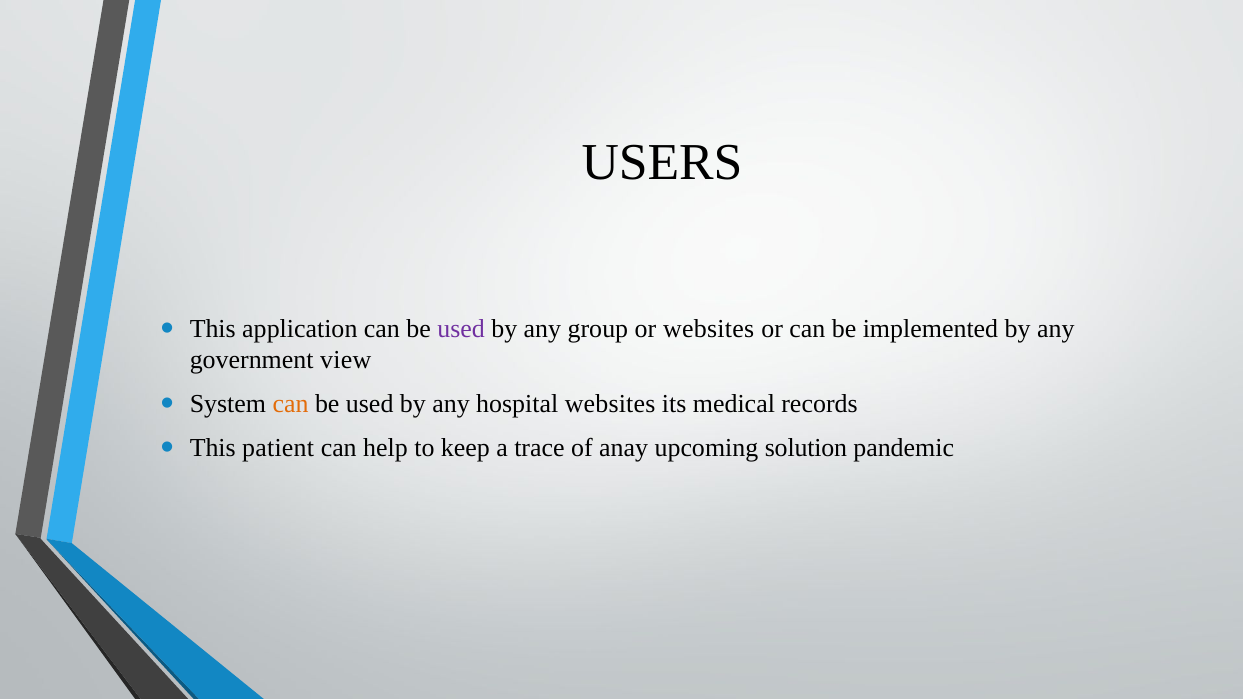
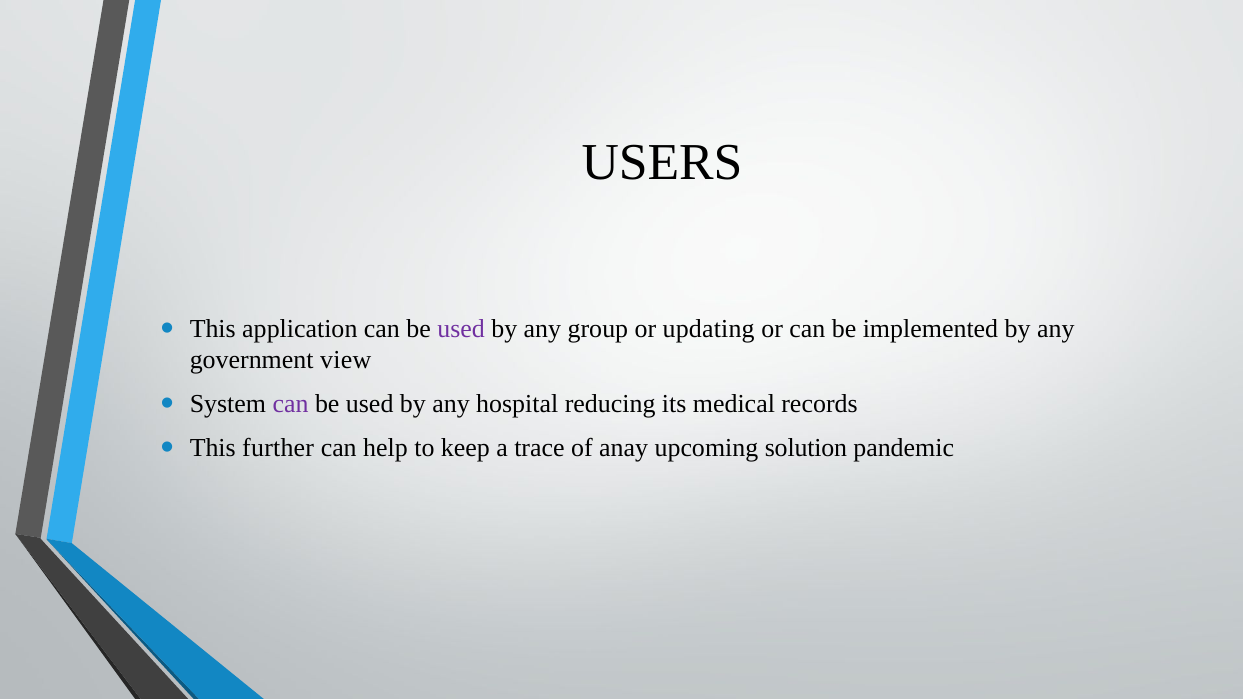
or websites: websites -> updating
can at (290, 404) colour: orange -> purple
hospital websites: websites -> reducing
patient: patient -> further
